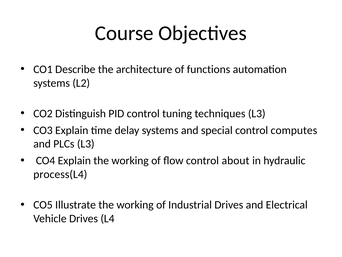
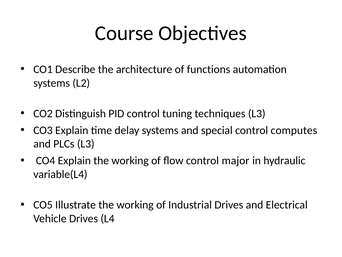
about: about -> major
process(L4: process(L4 -> variable(L4
